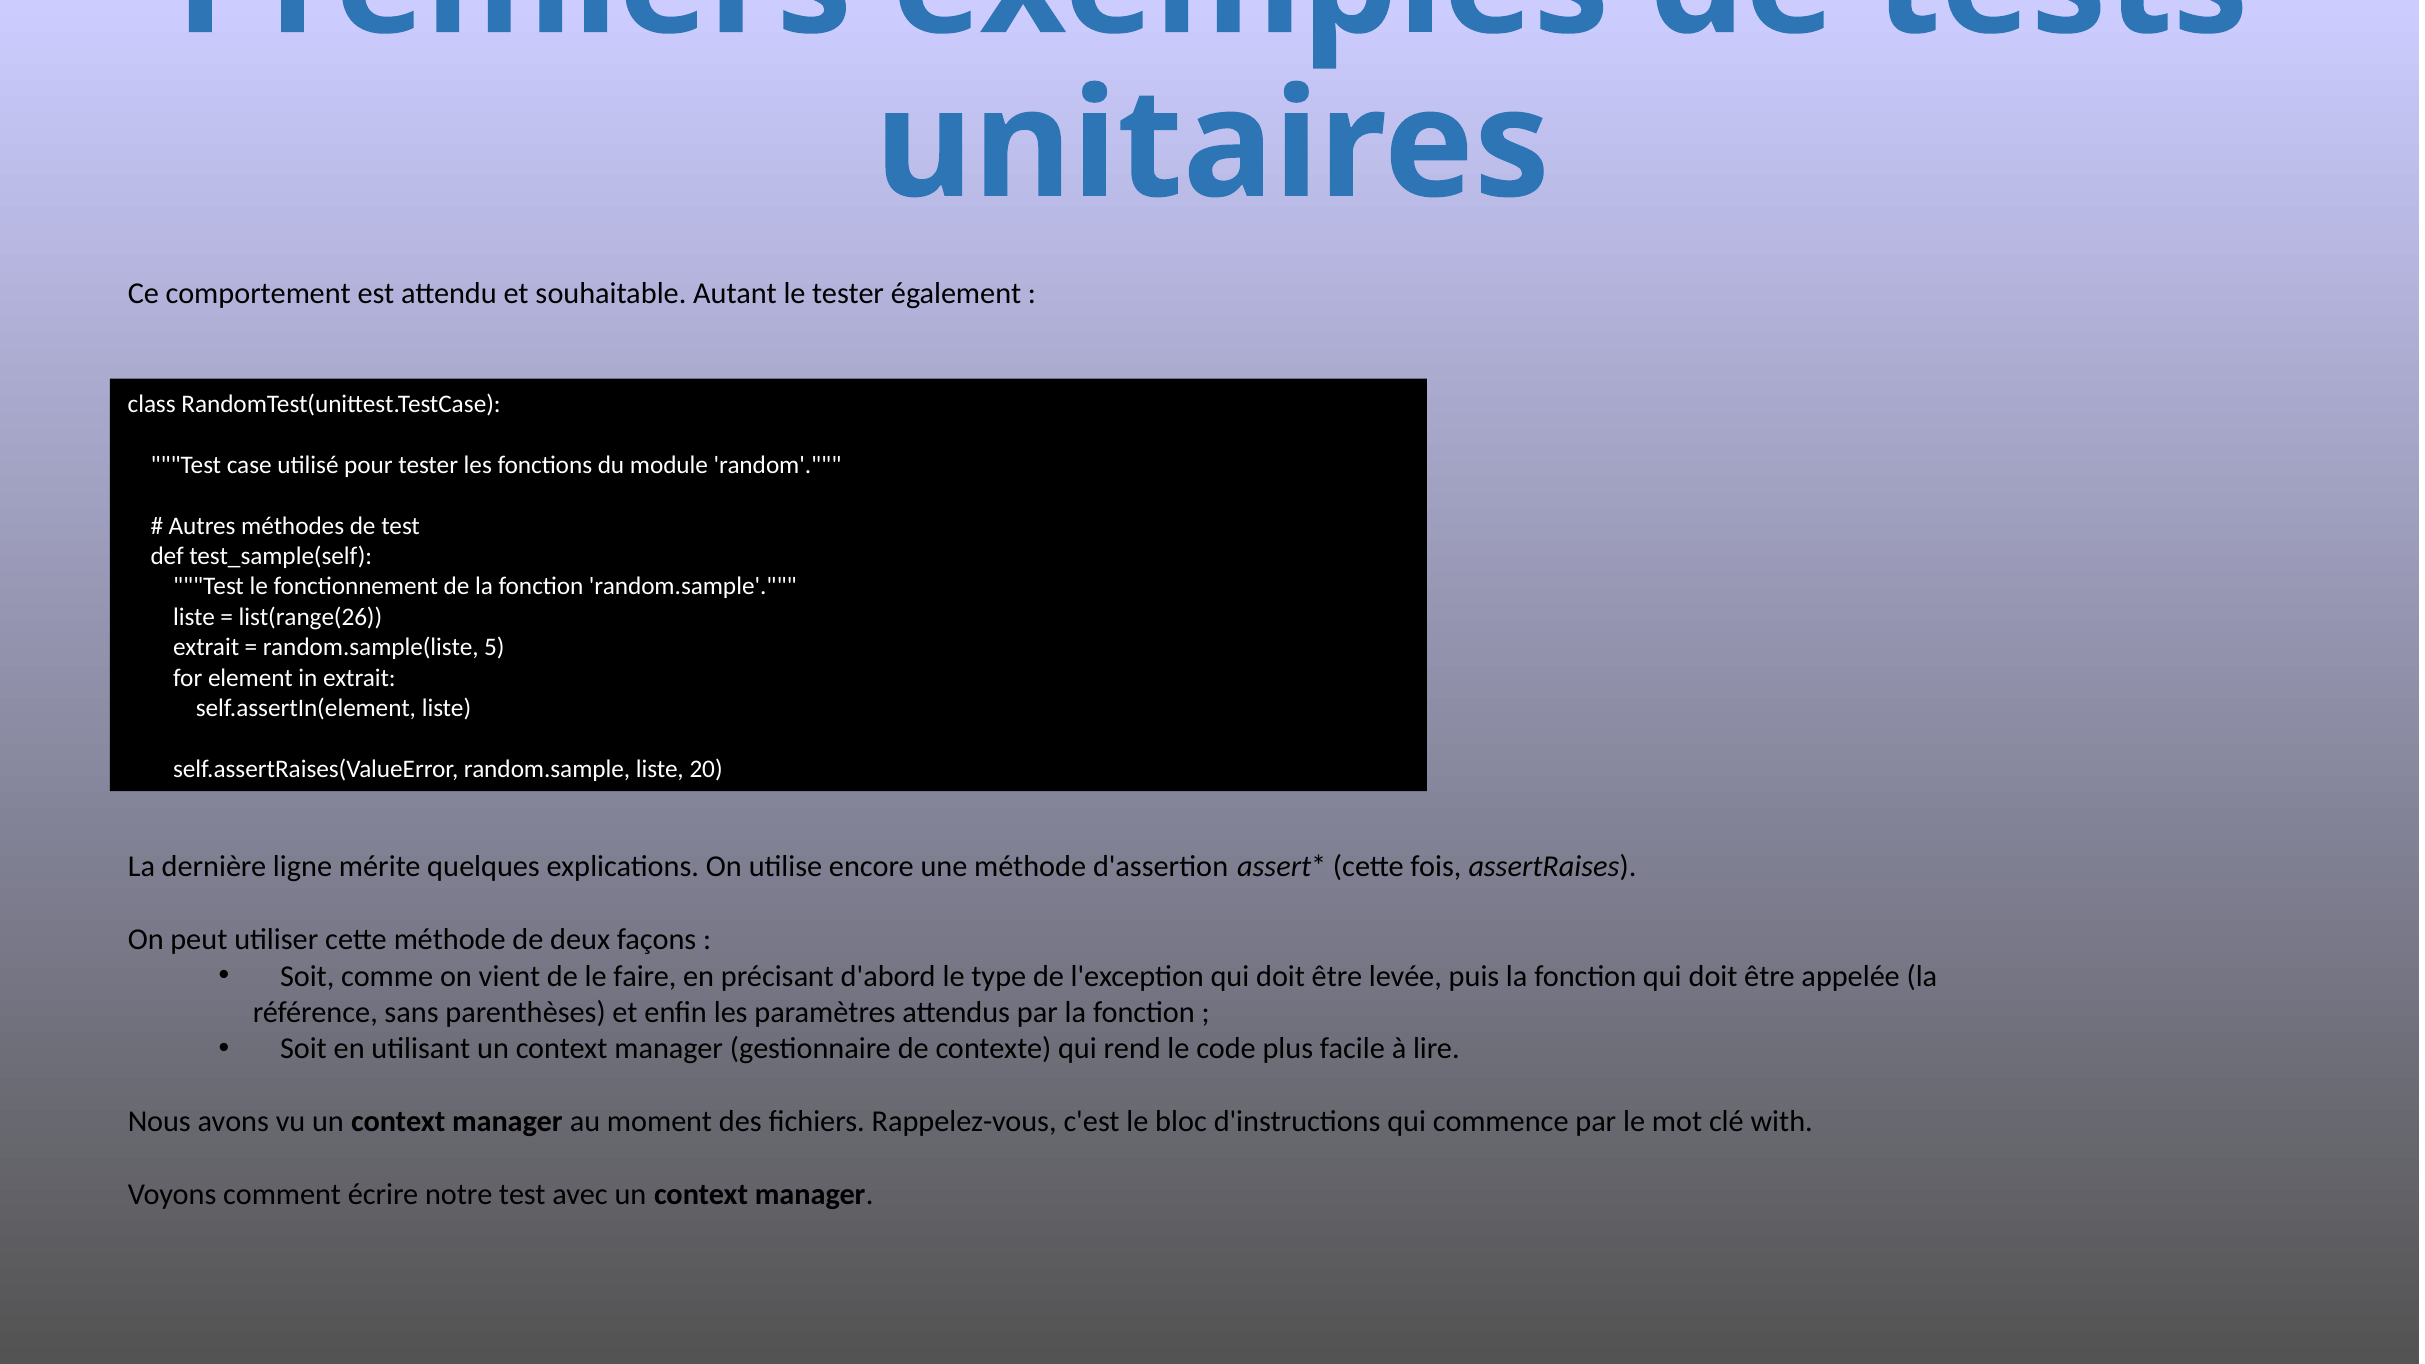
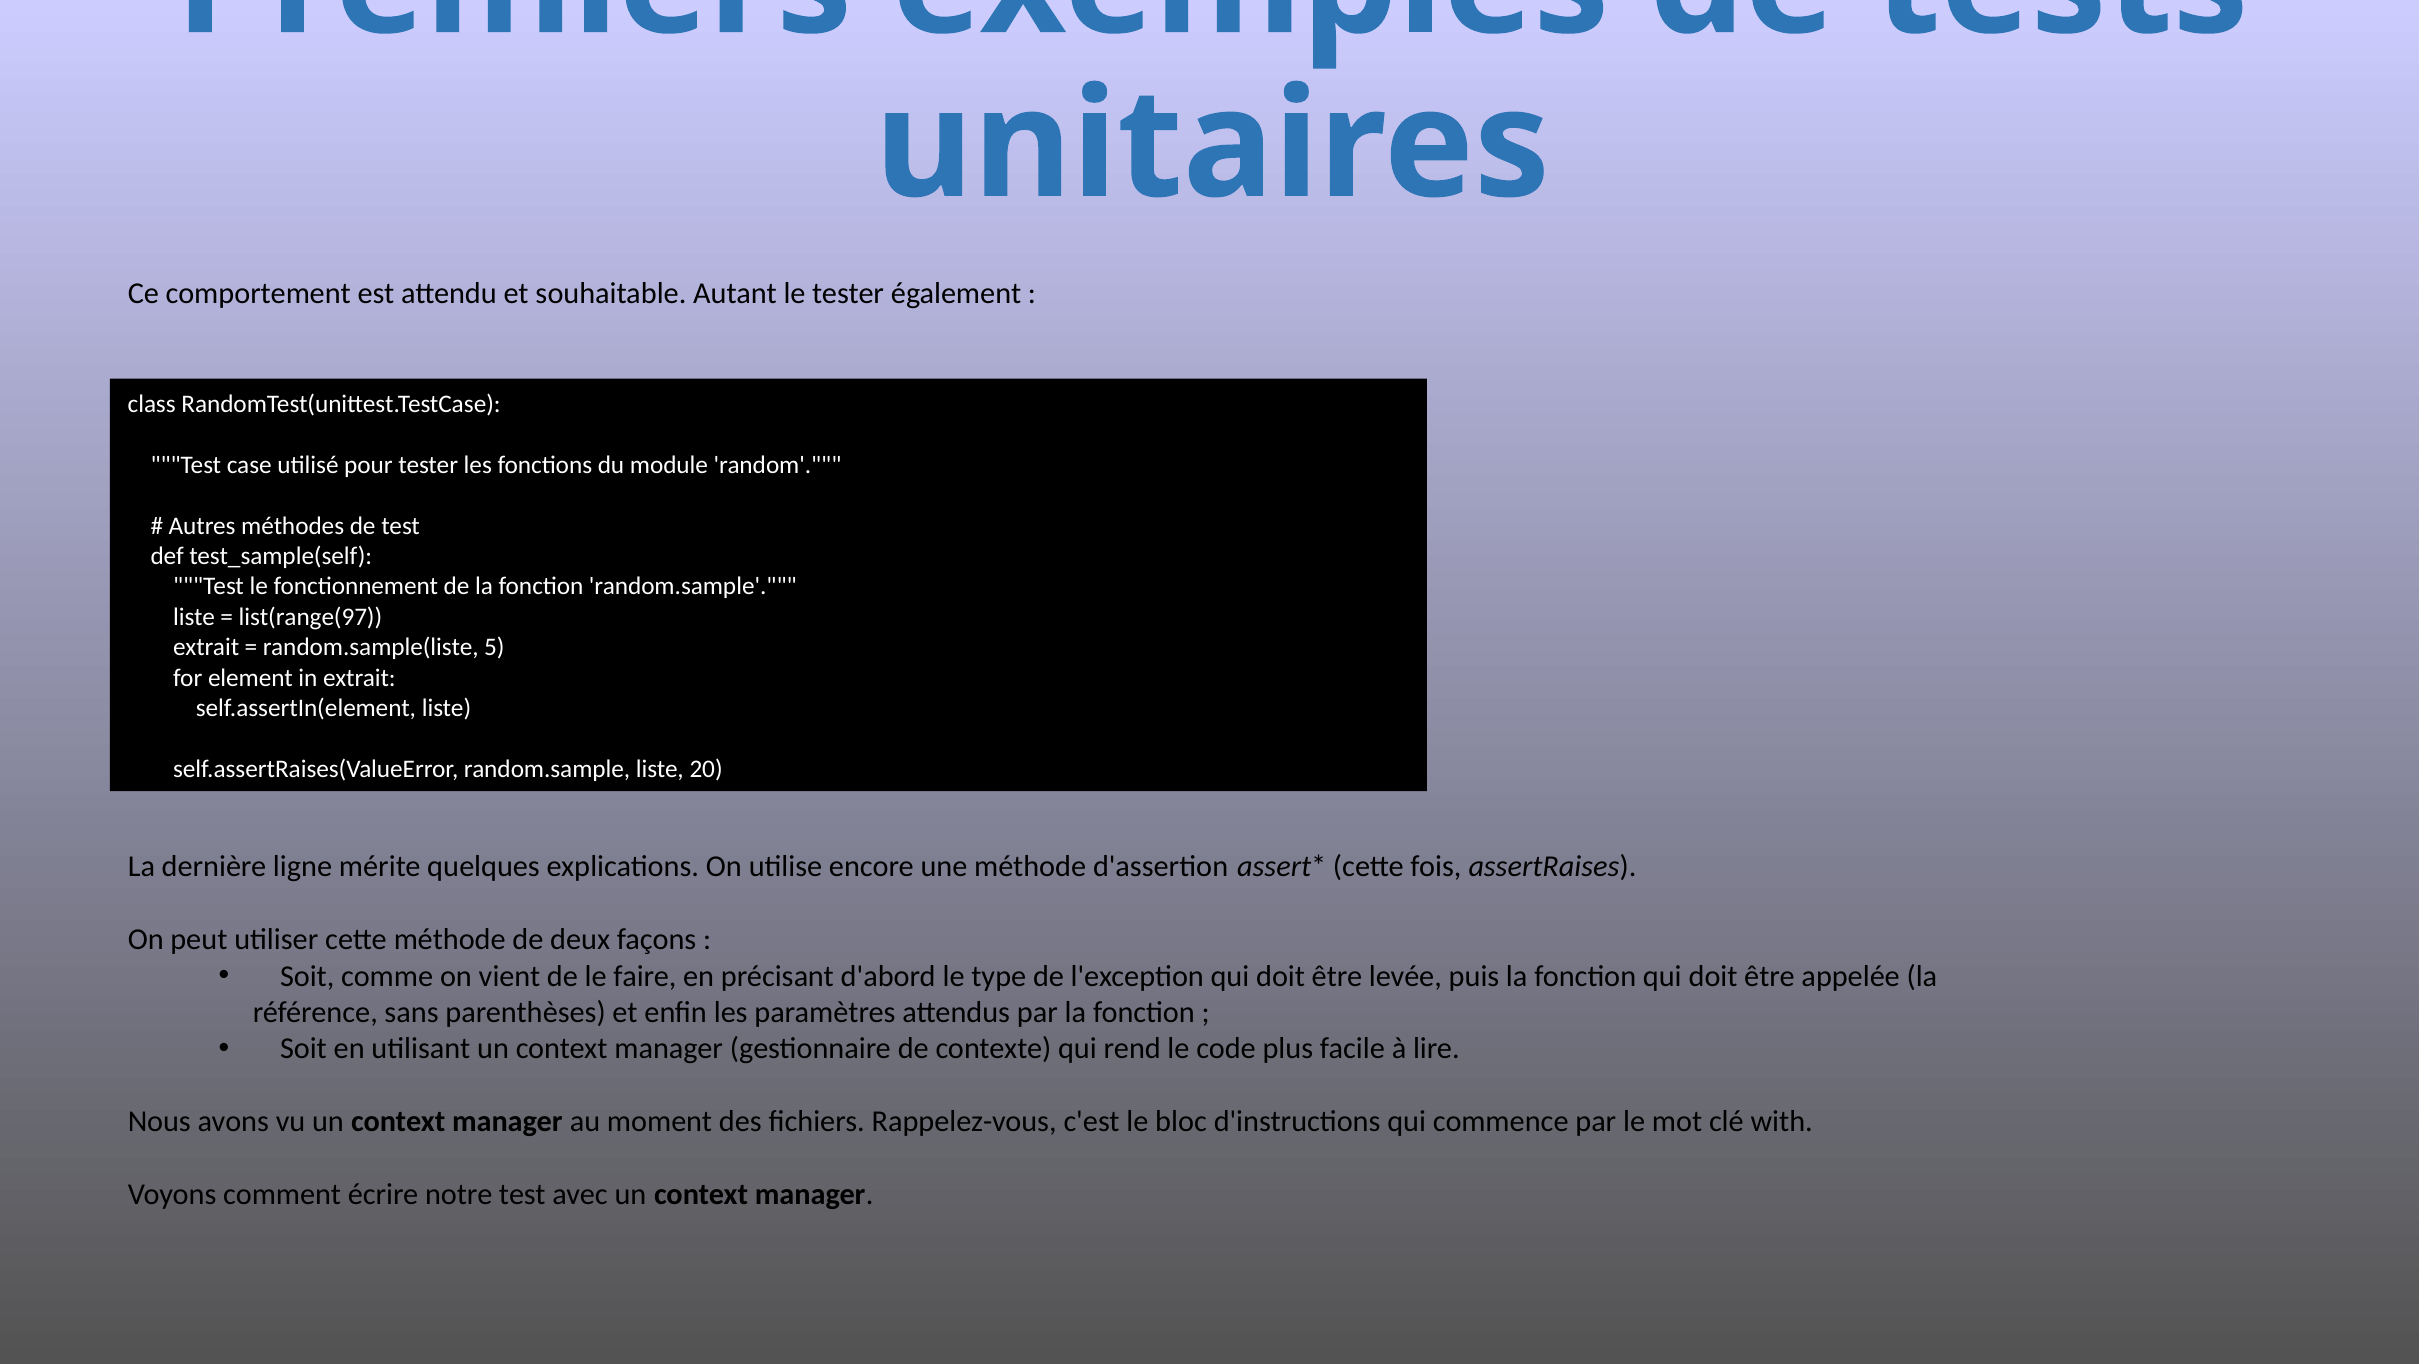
list(range(26: list(range(26 -> list(range(97
